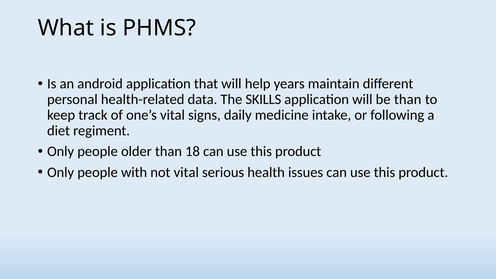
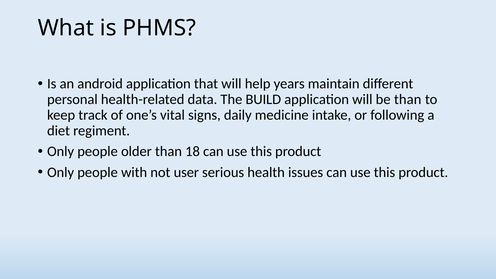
SKILLS: SKILLS -> BUILD
not vital: vital -> user
